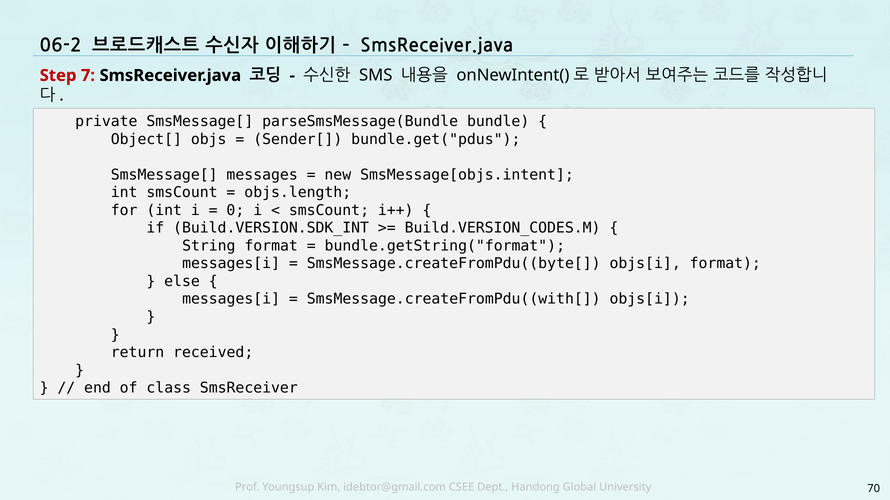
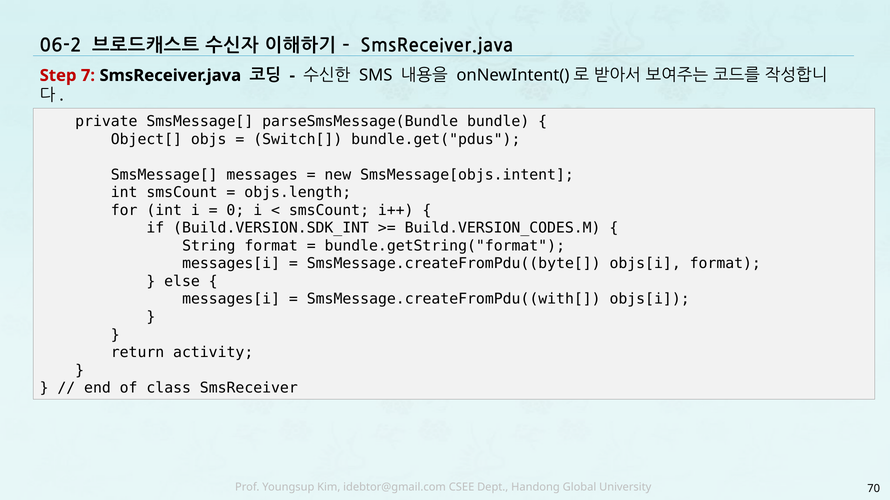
Sender[: Sender[ -> Switch[
received: received -> activity
